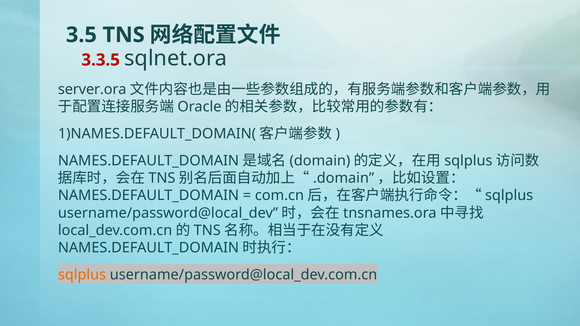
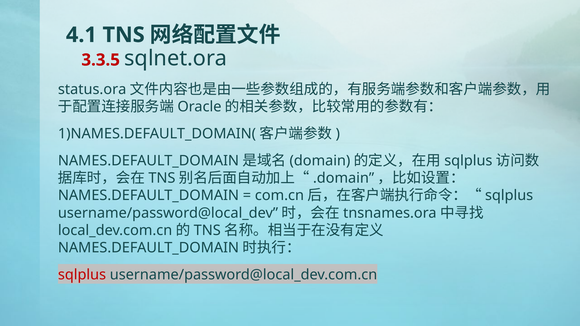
3.5: 3.5 -> 4.1
server.ora: server.ora -> status.ora
sqlplus at (82, 275) colour: orange -> red
